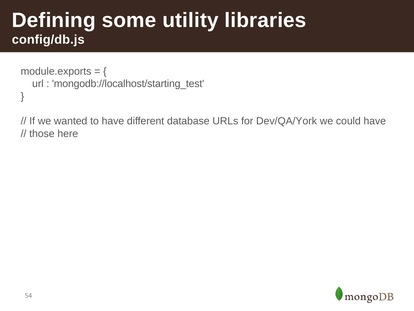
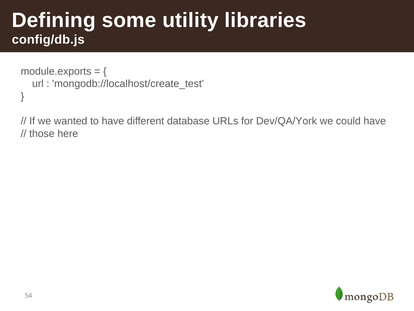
mongodb://localhost/starting_test: mongodb://localhost/starting_test -> mongodb://localhost/create_test
